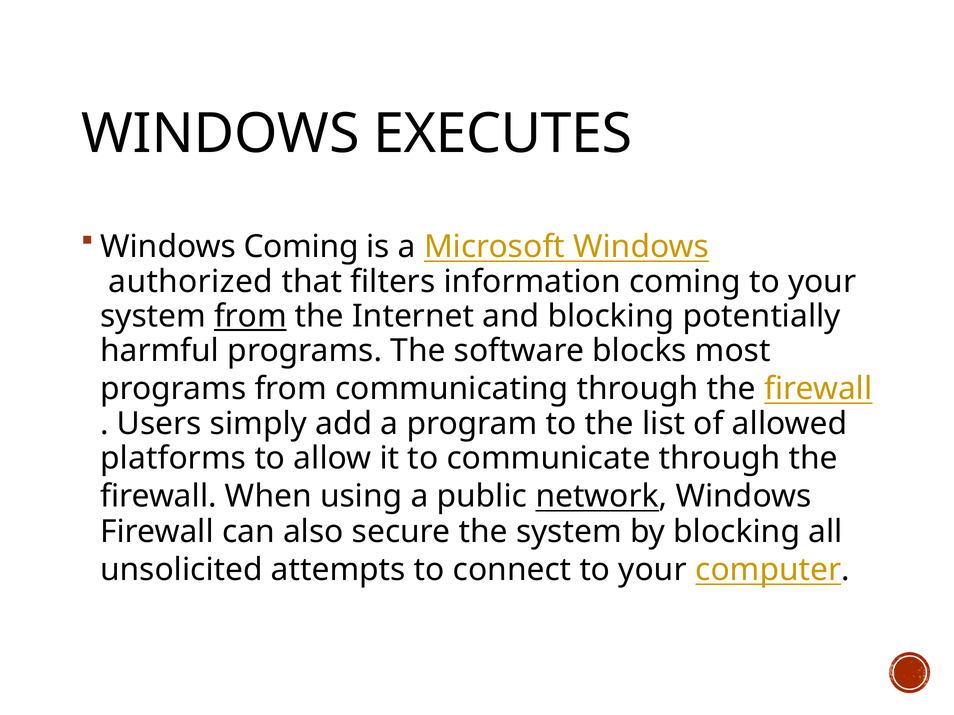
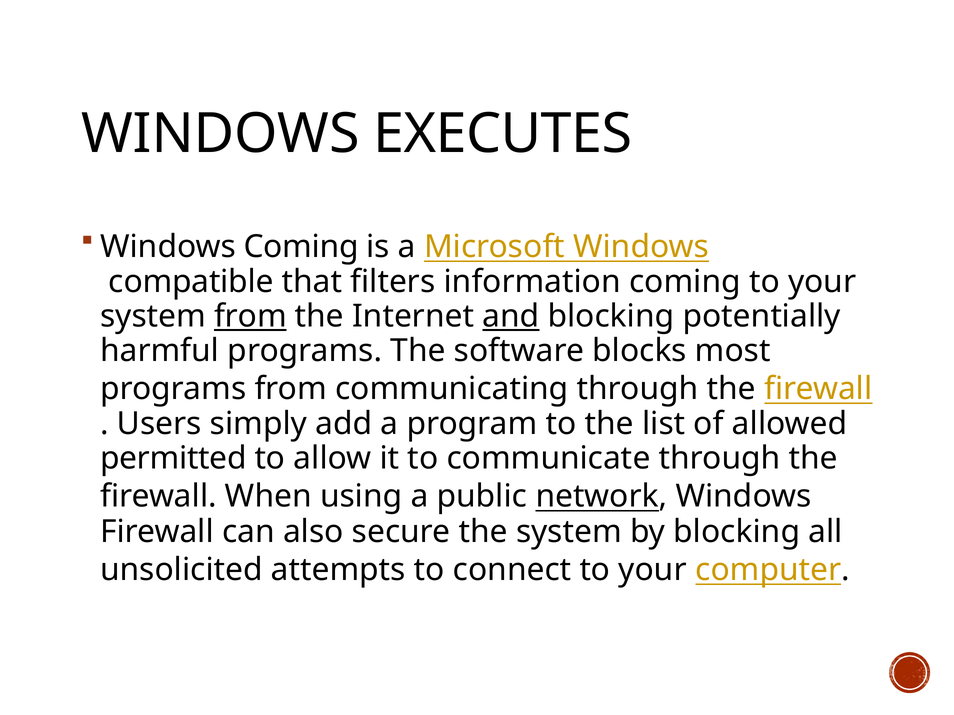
authorized: authorized -> compatible
and underline: none -> present
platforms: platforms -> permitted
